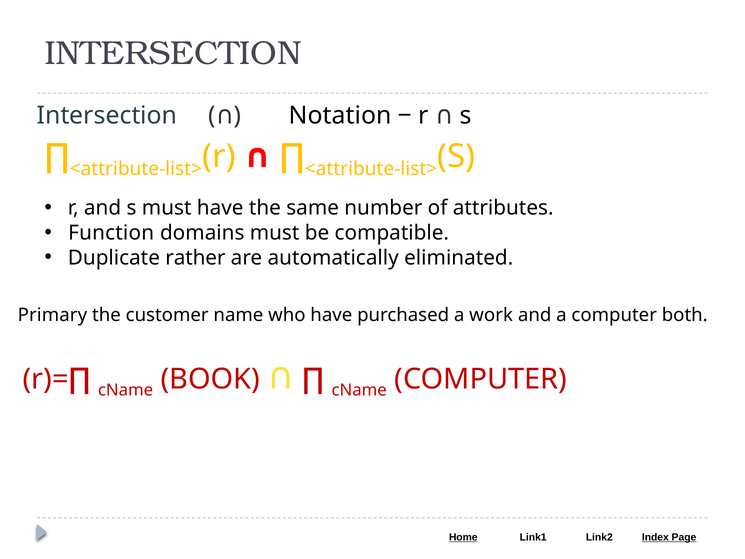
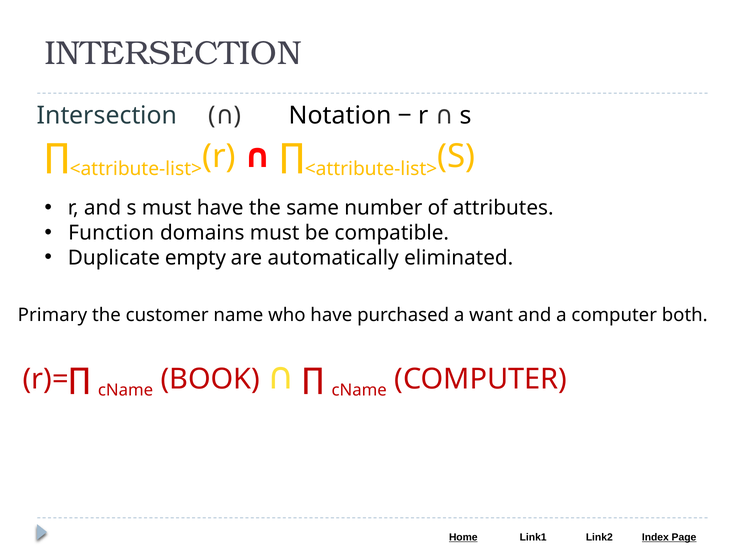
rather: rather -> empty
work: work -> want
